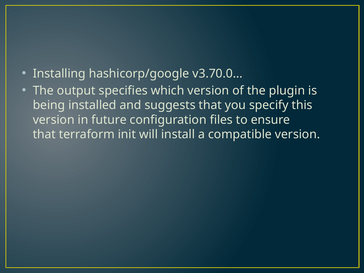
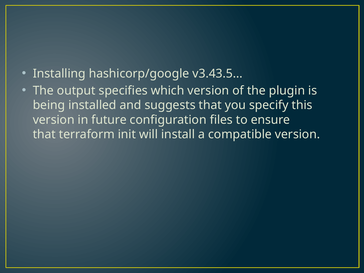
v3.70.0: v3.70.0 -> v3.43.5
